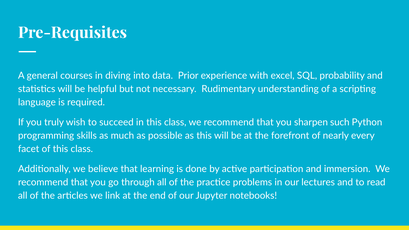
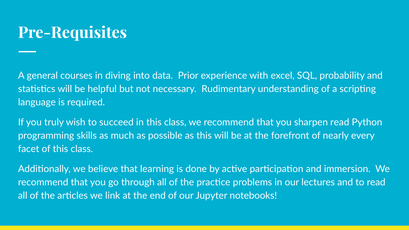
sharpen such: such -> read
